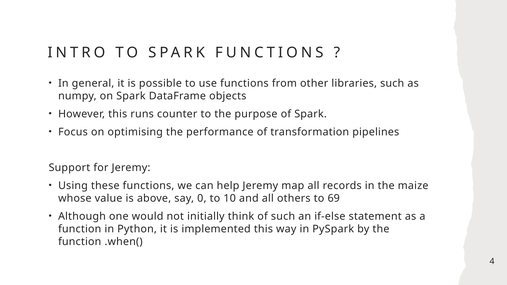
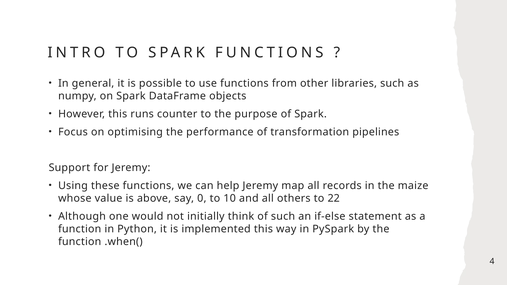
69: 69 -> 22
